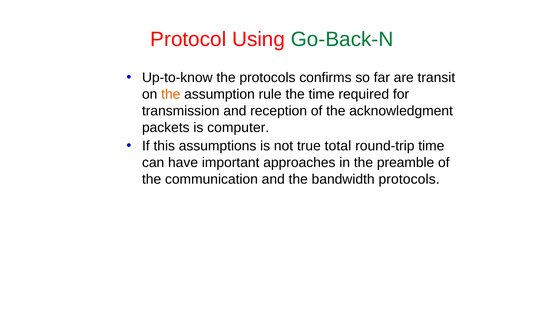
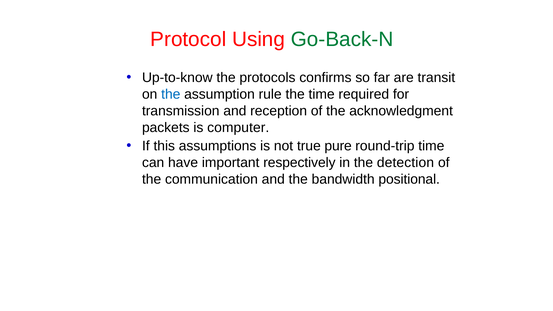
the at (171, 94) colour: orange -> blue
total: total -> pure
approaches: approaches -> respectively
preamble: preamble -> detection
bandwidth protocols: protocols -> positional
